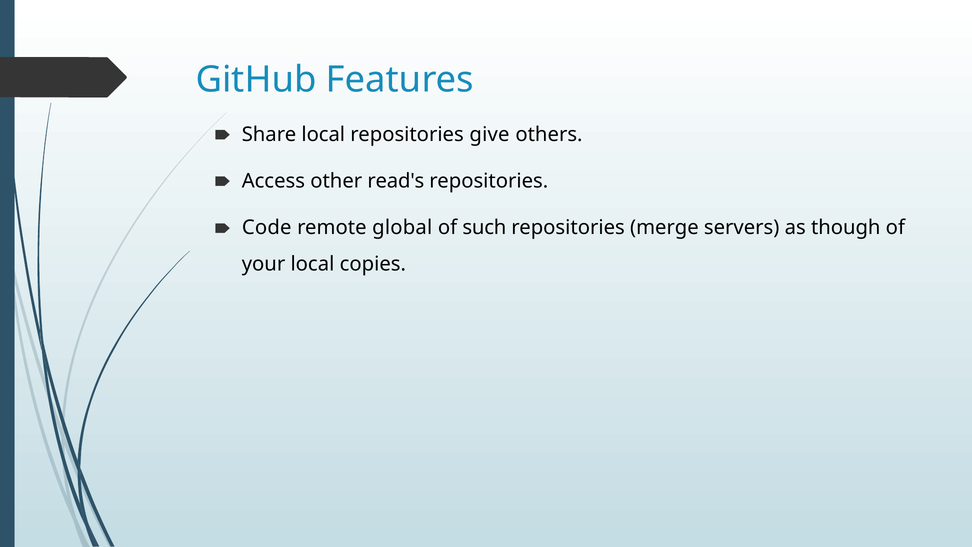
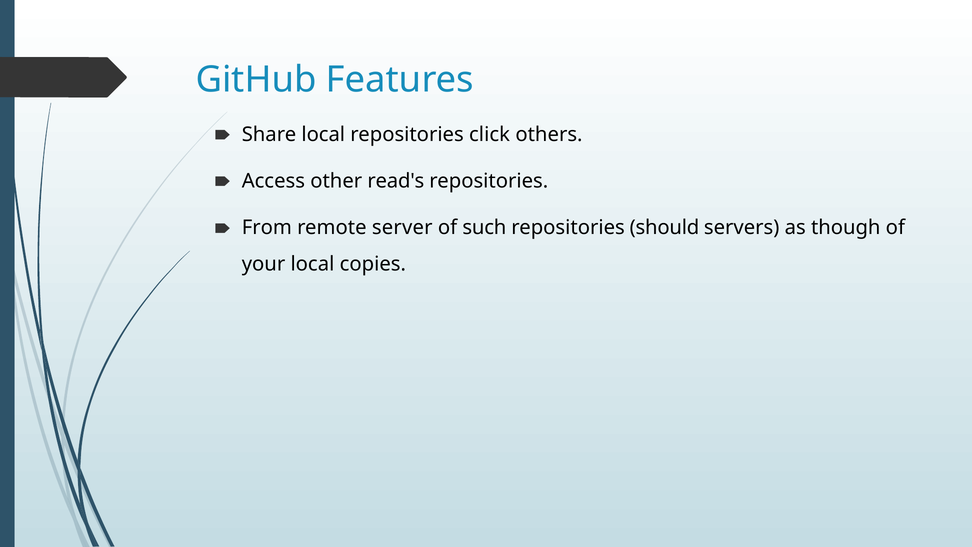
give: give -> click
Code: Code -> From
global: global -> server
merge: merge -> should
